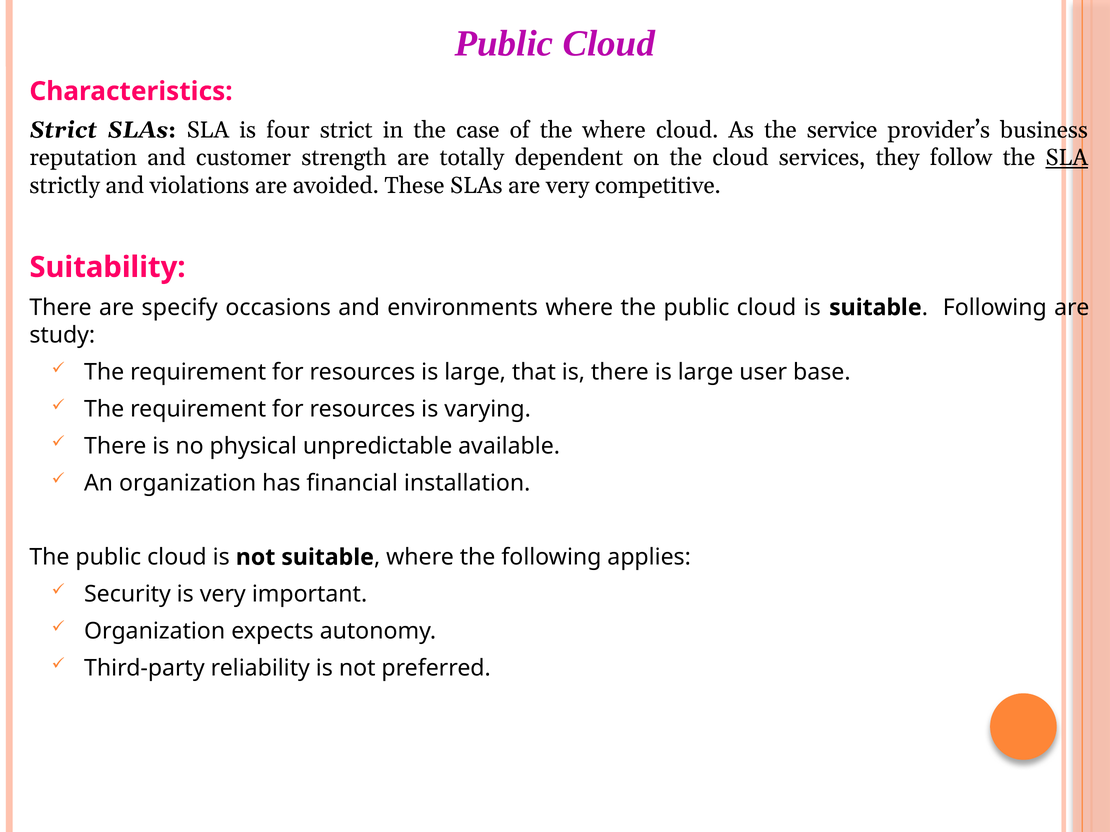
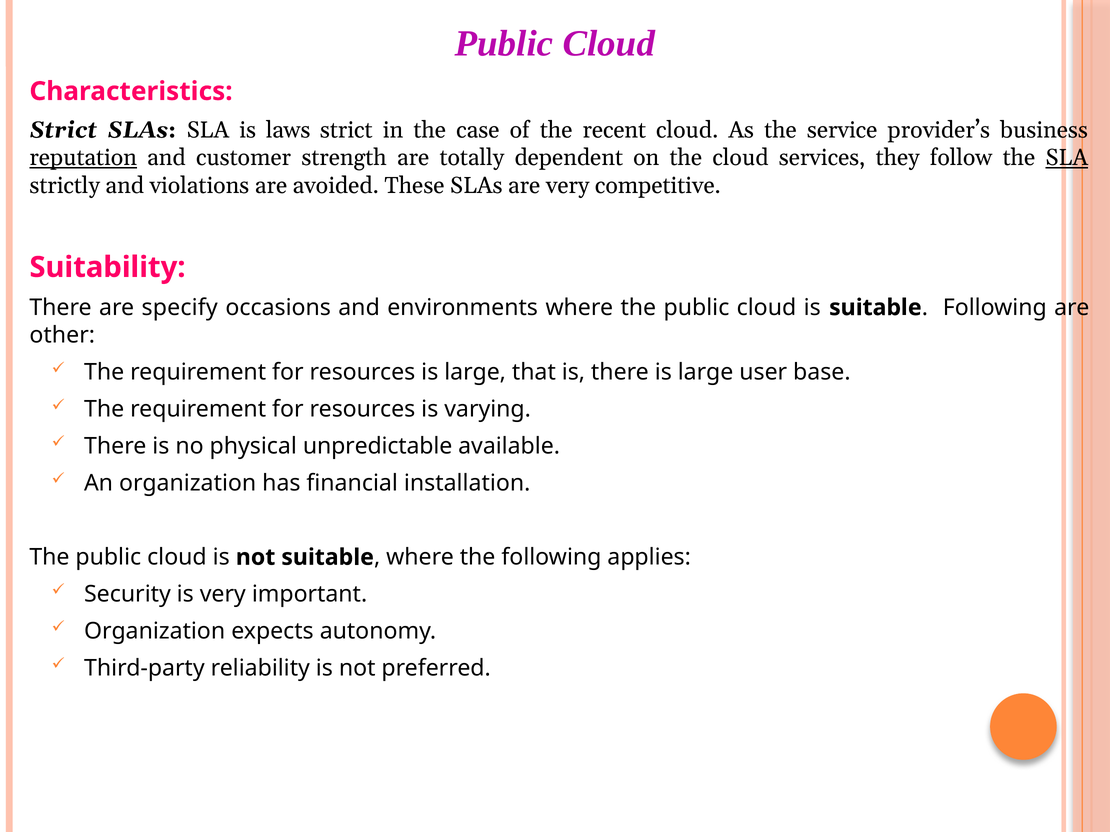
four: four -> laws
the where: where -> recent
reputation underline: none -> present
study: study -> other
